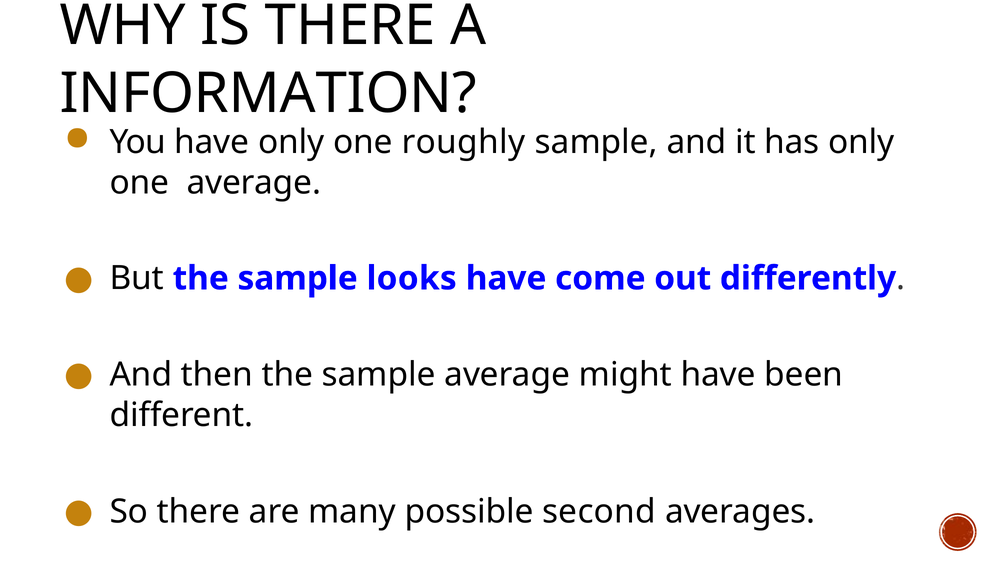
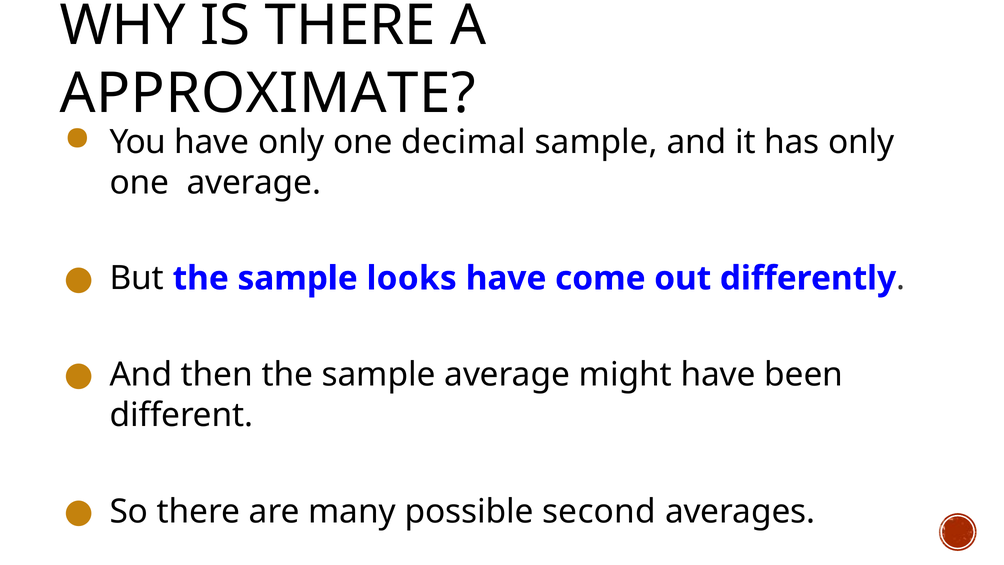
INFORMATION: INFORMATION -> APPROXIMATE
roughly: roughly -> decimal
